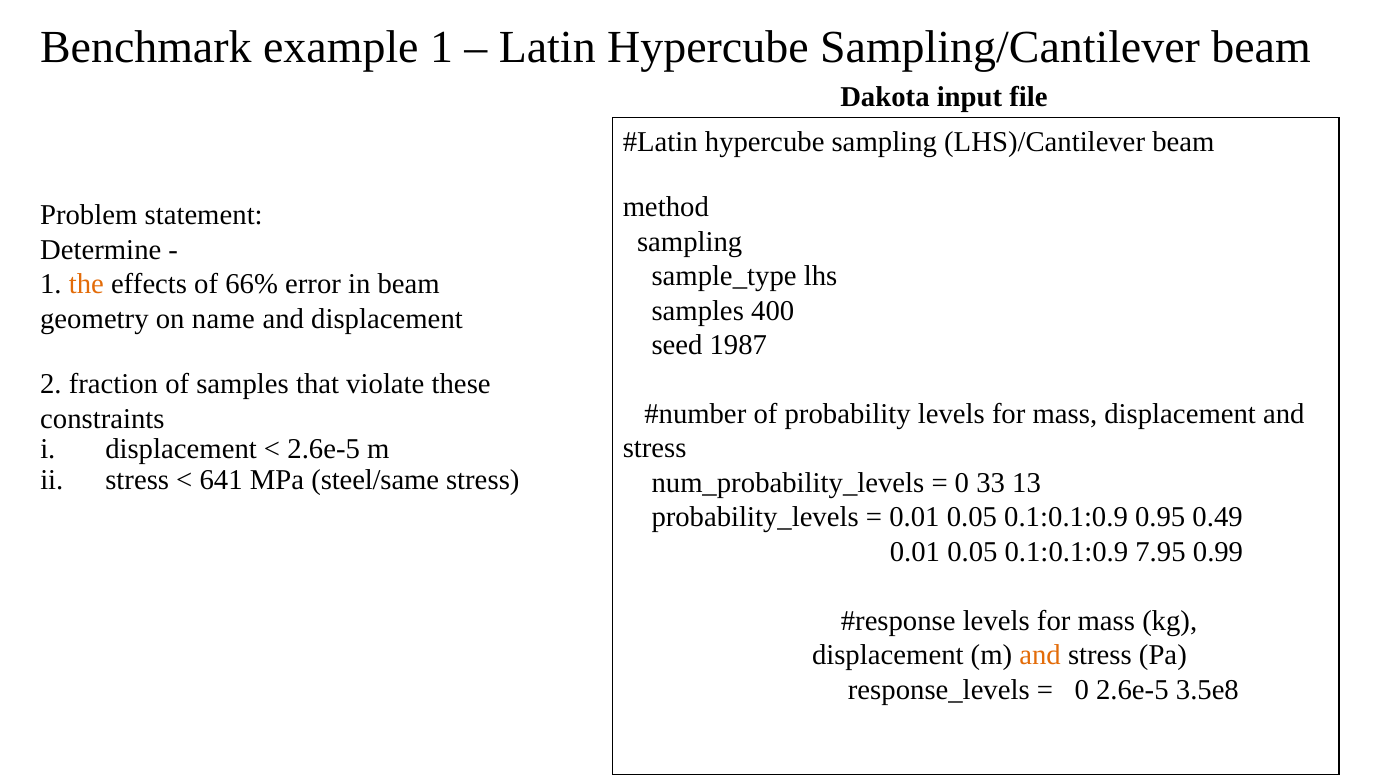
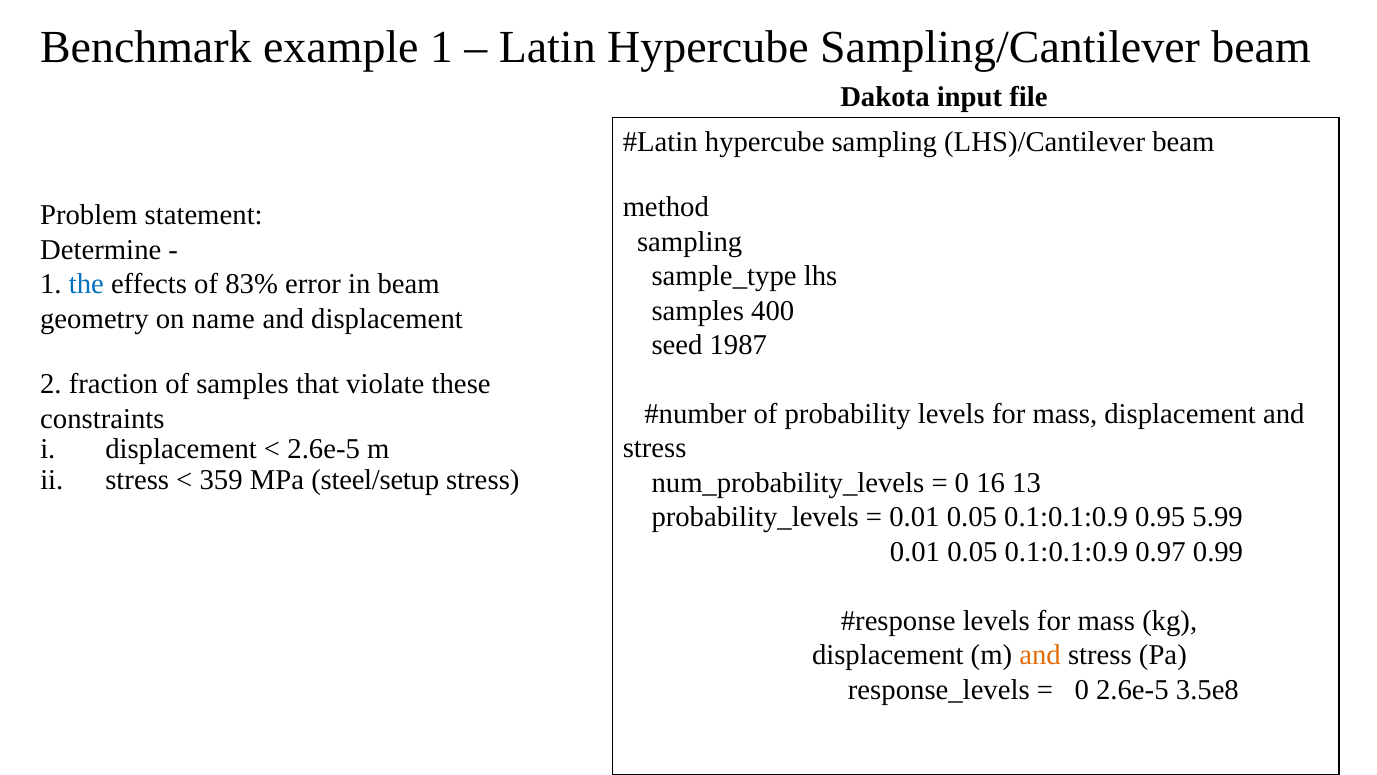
the colour: orange -> blue
66%: 66% -> 83%
641: 641 -> 359
steel/same: steel/same -> steel/setup
33: 33 -> 16
0.49: 0.49 -> 5.99
7.95: 7.95 -> 0.97
